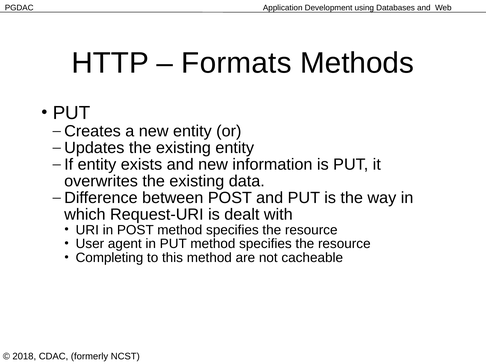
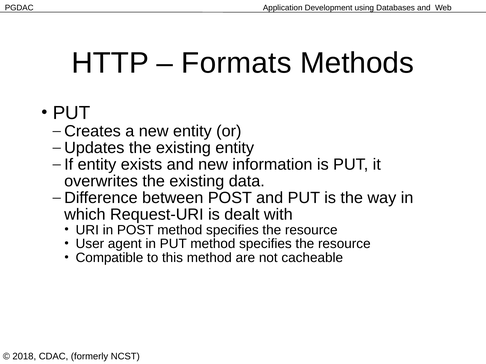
Completing: Completing -> Compatible
